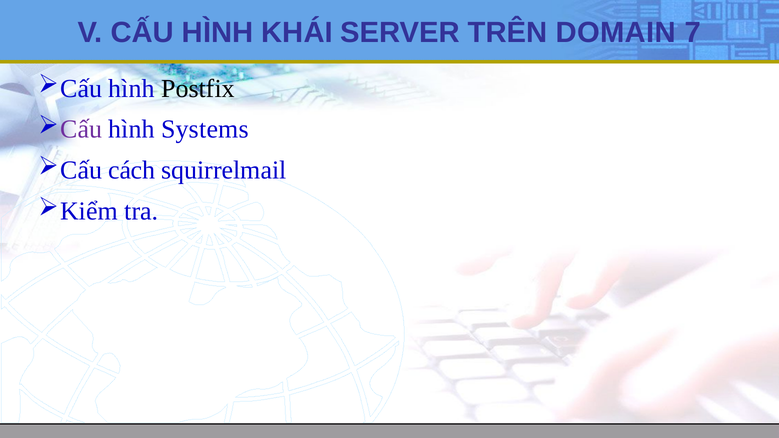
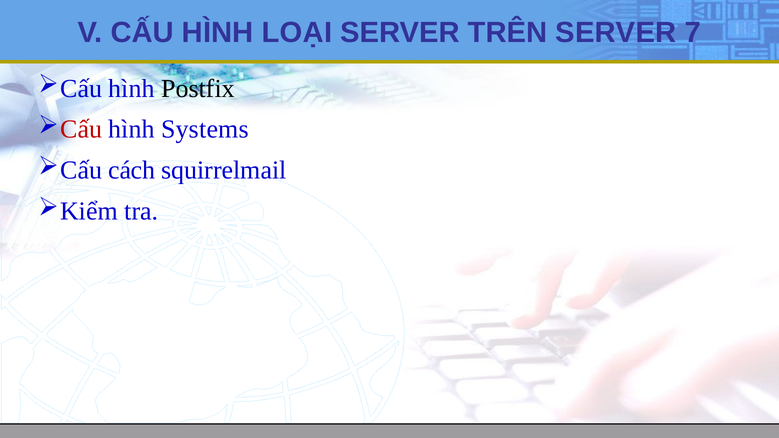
KHÁI: KHÁI -> LOẠI
TRÊN DOMAIN: DOMAIN -> SERVER
Cấu at (81, 129) colour: purple -> red
